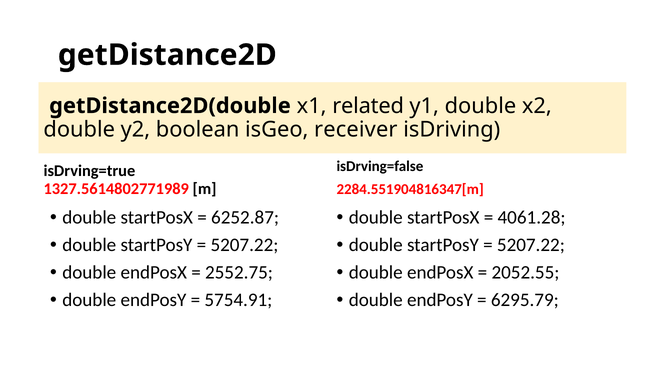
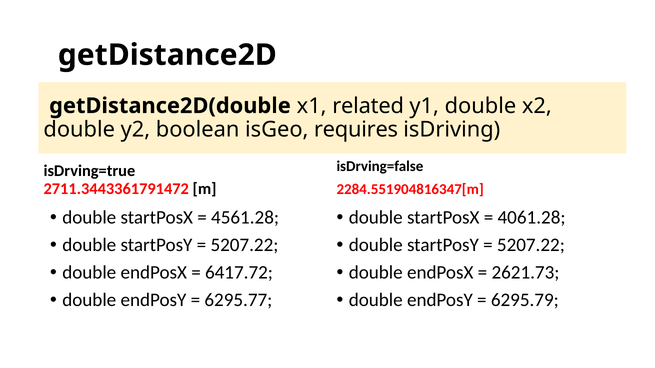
receiver: receiver -> requires
1327.5614802771989: 1327.5614802771989 -> 2711.3443361791472
6252.87: 6252.87 -> 4561.28
2552.75: 2552.75 -> 6417.72
2052.55: 2052.55 -> 2621.73
5754.91: 5754.91 -> 6295.77
